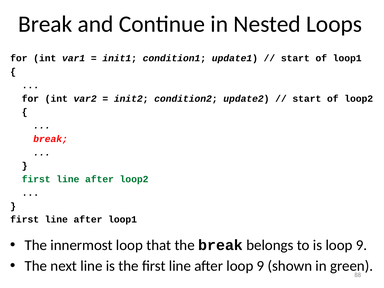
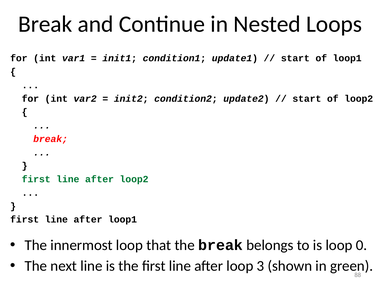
is loop 9: 9 -> 0
after loop 9: 9 -> 3
